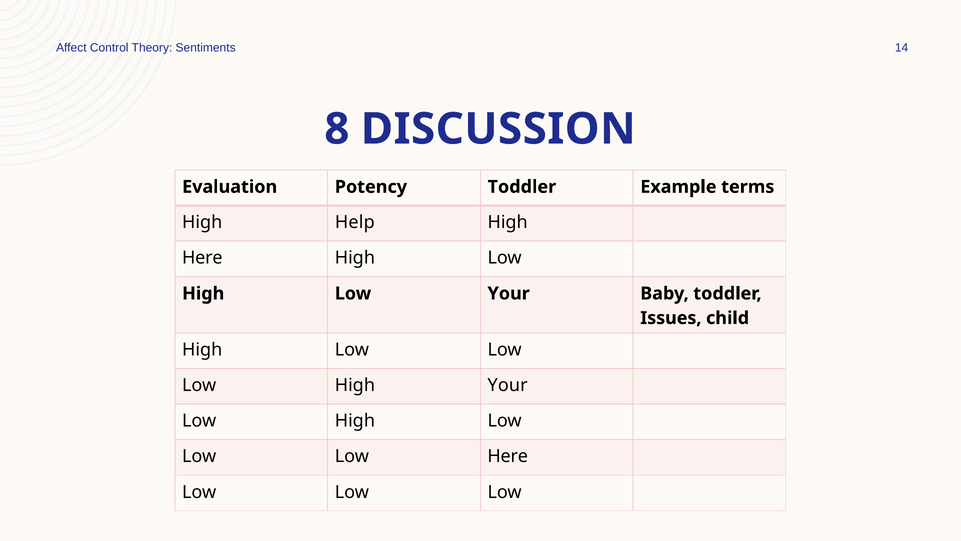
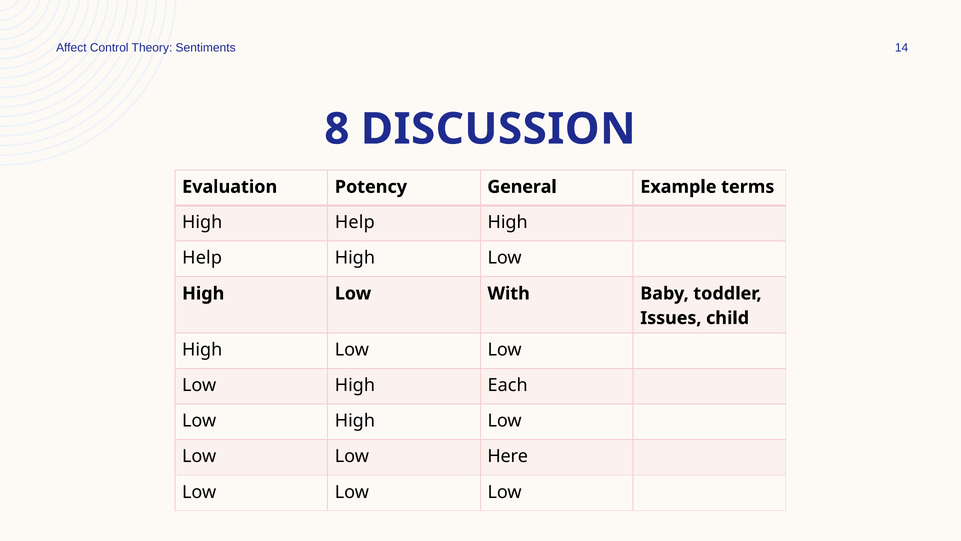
Potency Toddler: Toddler -> General
Here at (202, 258): Here -> Help
Low Your: Your -> With
High Your: Your -> Each
